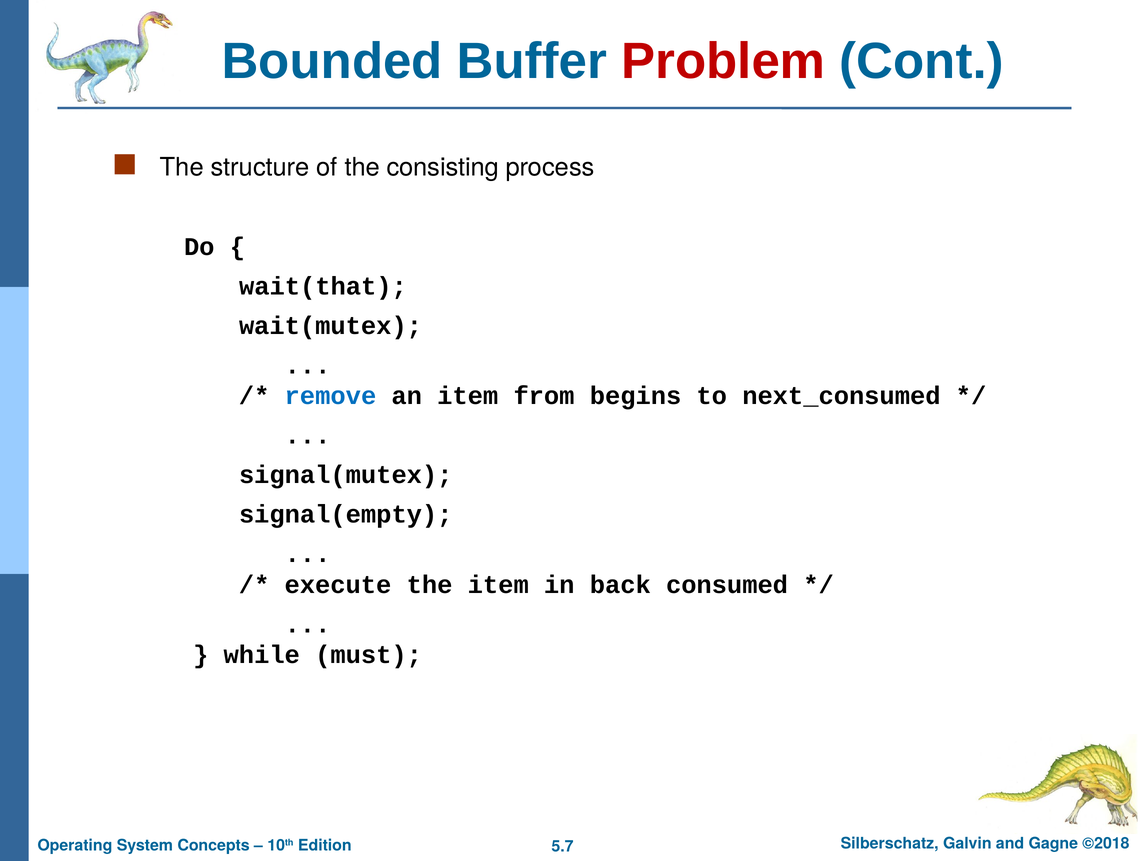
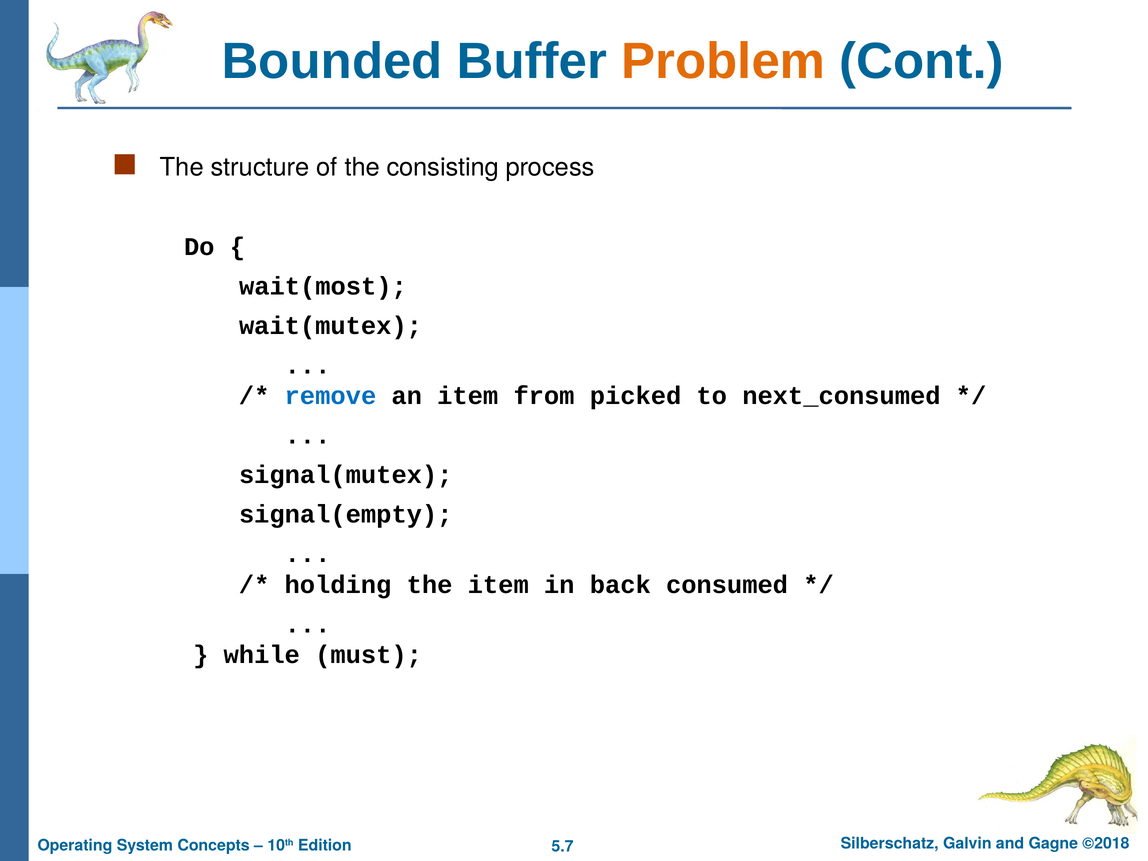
Problem colour: red -> orange
wait(that: wait(that -> wait(most
begins: begins -> picked
execute: execute -> holding
